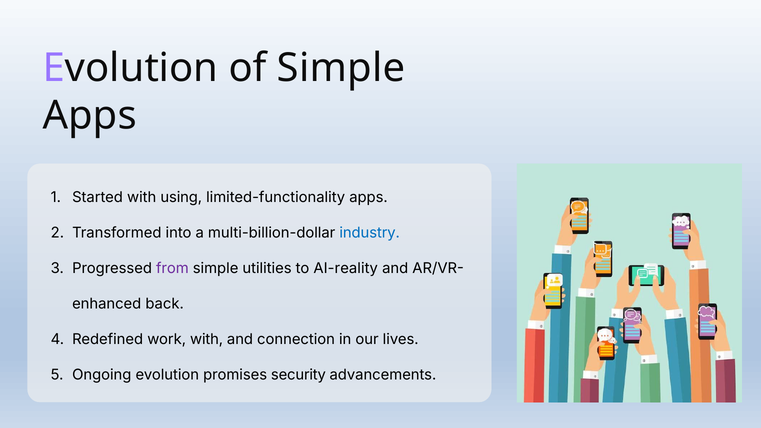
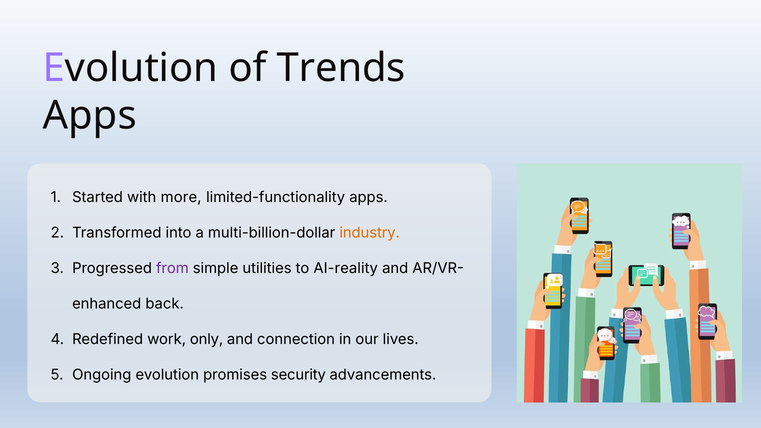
of Simple: Simple -> Trends
using: using -> more
industry colour: blue -> orange
work with: with -> only
